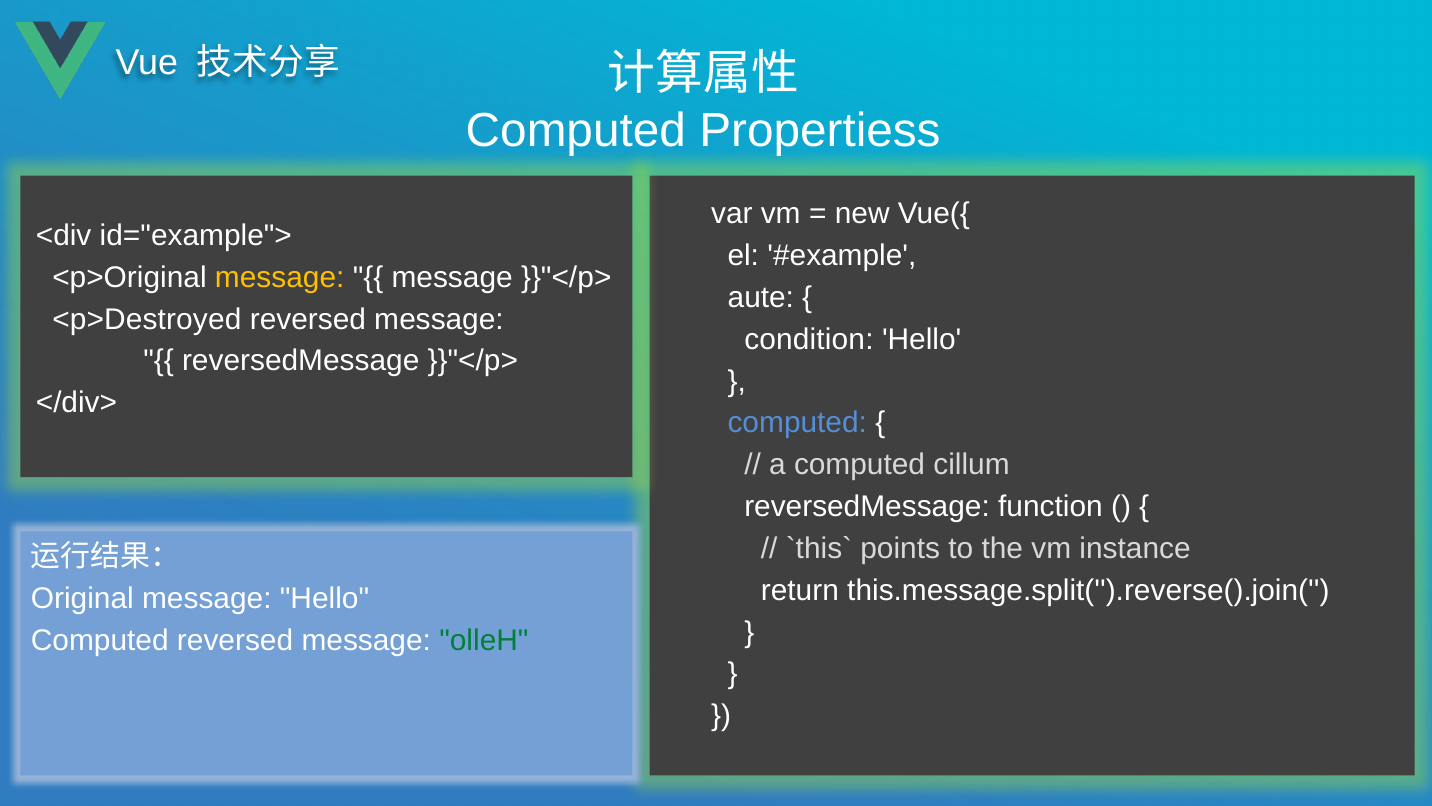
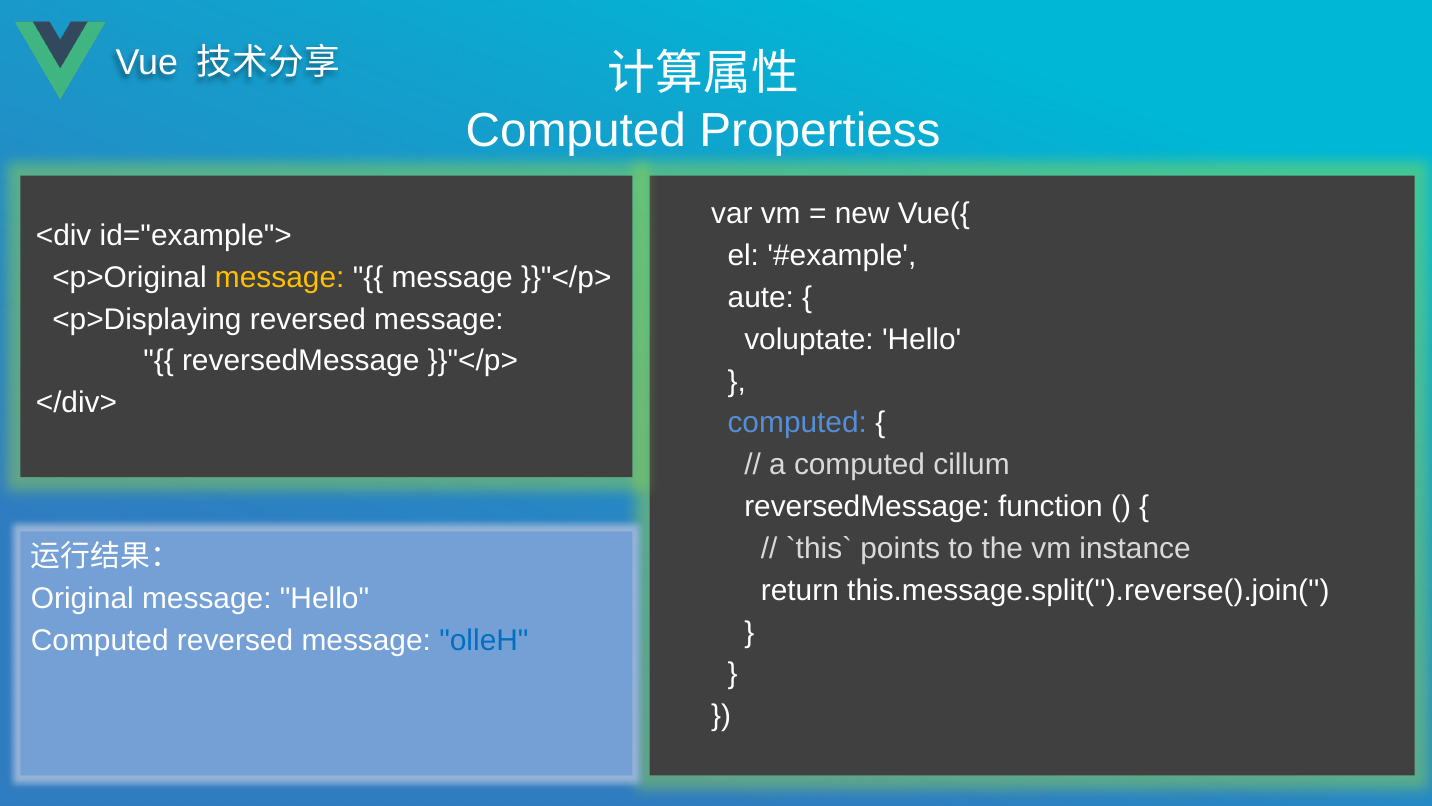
<p>Destroyed: <p>Destroyed -> <p>Displaying
condition: condition -> voluptate
olleH colour: green -> blue
